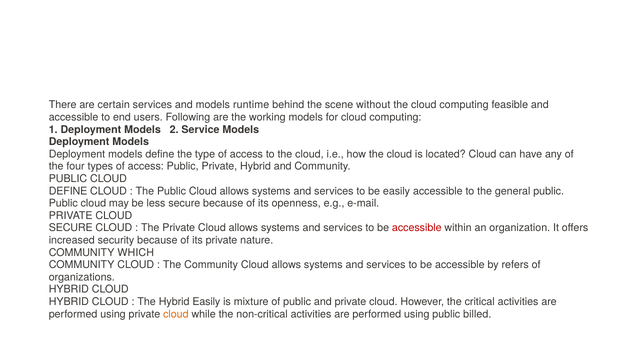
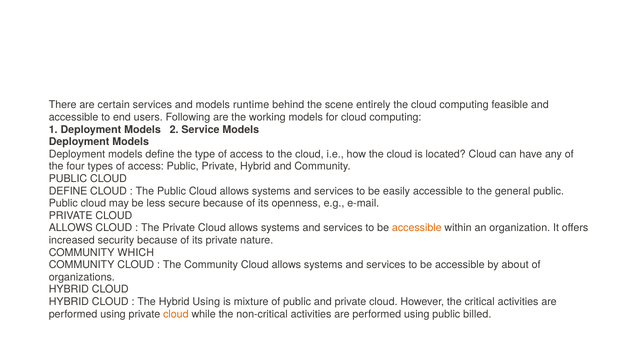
without: without -> entirely
SECURE at (71, 228): SECURE -> ALLOWS
accessible at (417, 228) colour: red -> orange
refers: refers -> about
Hybrid Easily: Easily -> Using
